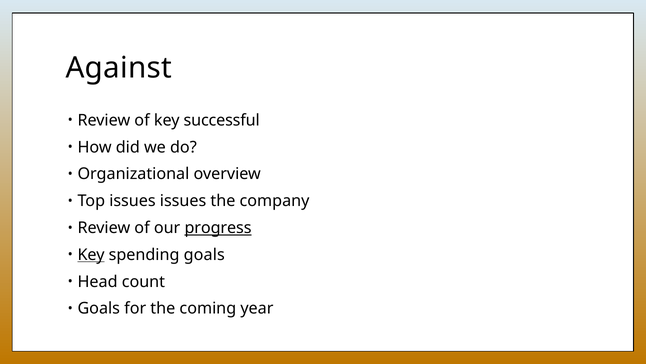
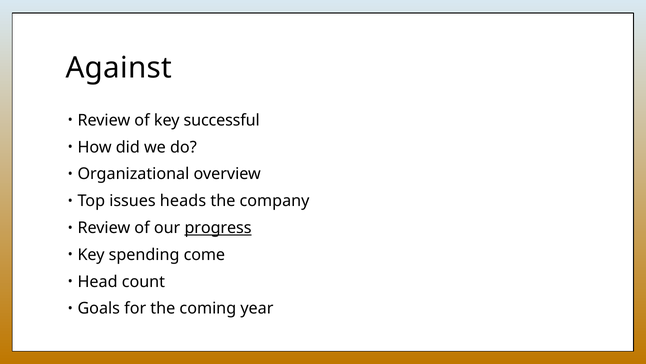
issues issues: issues -> heads
Key at (91, 254) underline: present -> none
spending goals: goals -> come
